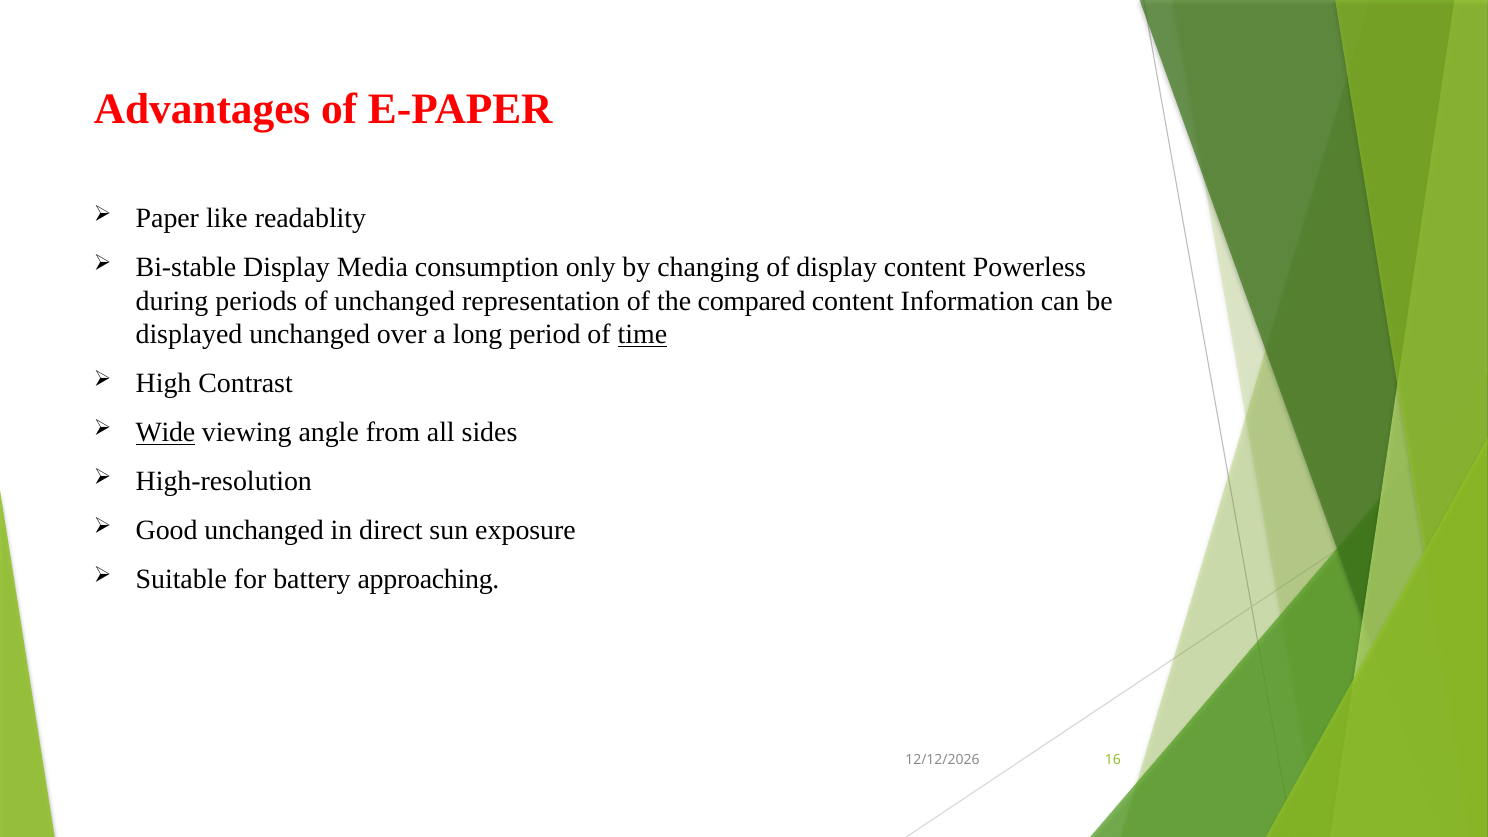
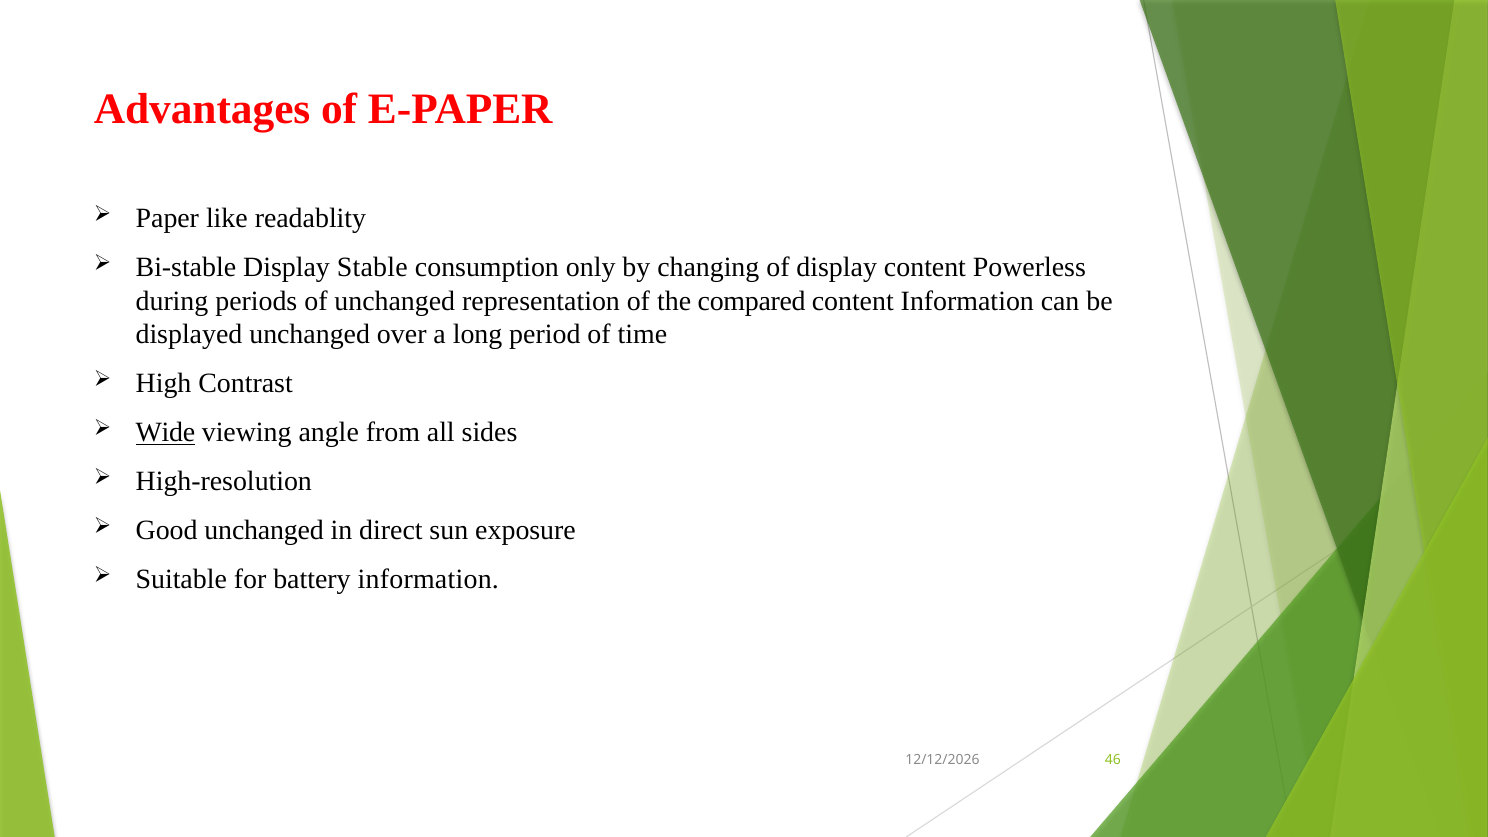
Media: Media -> Stable
time underline: present -> none
battery approaching: approaching -> information
16: 16 -> 46
